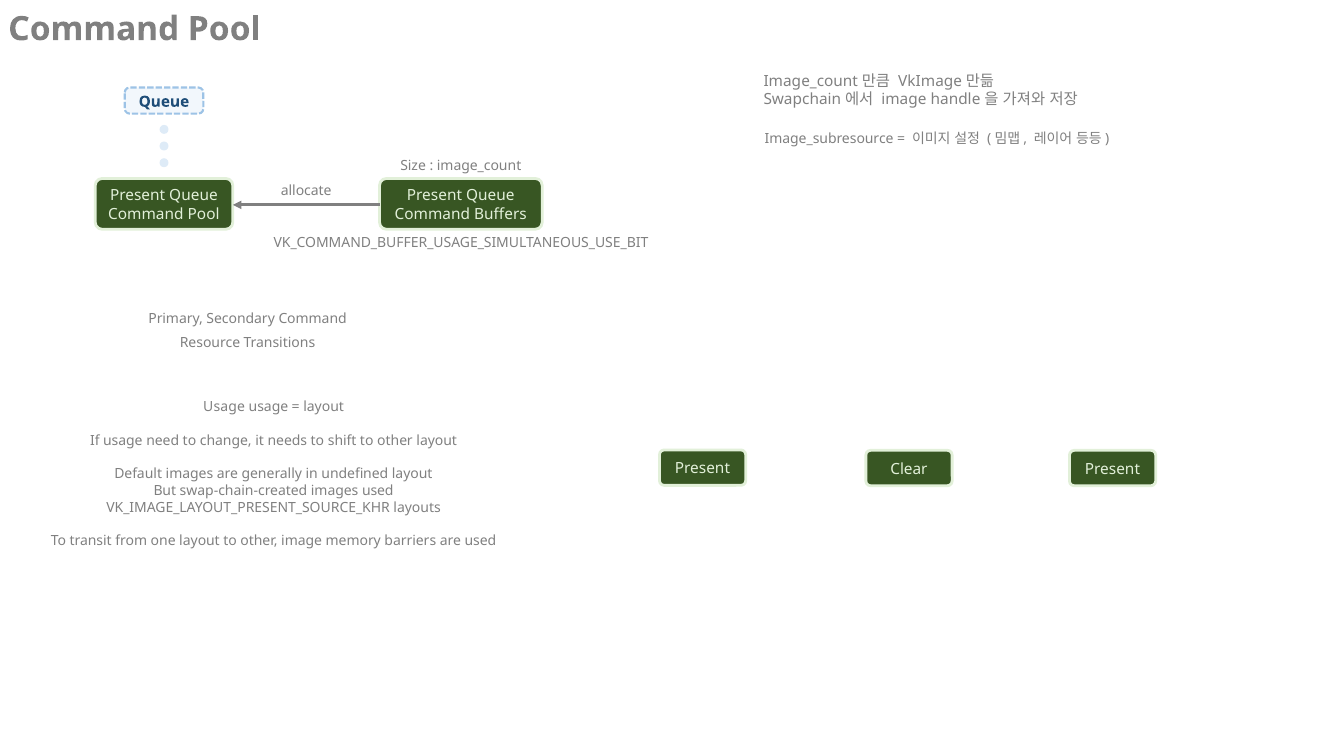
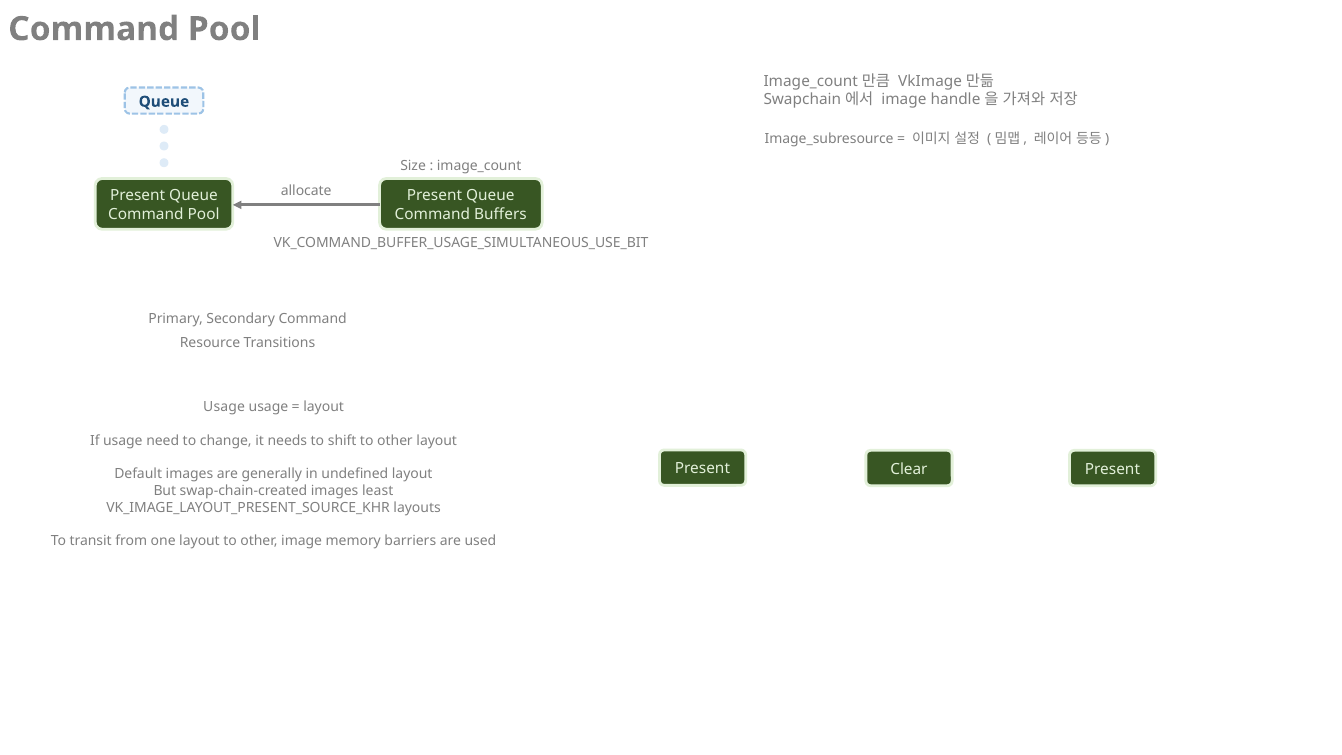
images used: used -> least
